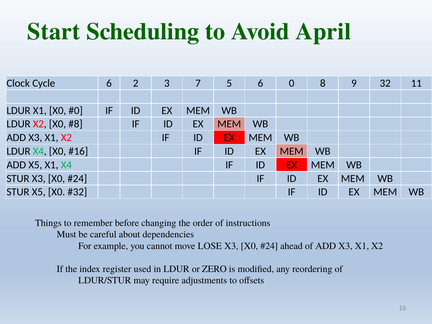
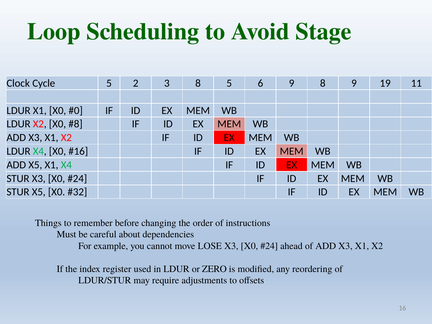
Start: Start -> Loop
April: April -> Stage
Cycle 6: 6 -> 5
3 7: 7 -> 8
6 0: 0 -> 9
32: 32 -> 19
